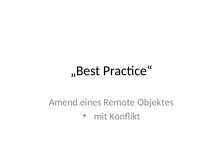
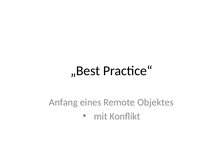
Amend: Amend -> Anfang
